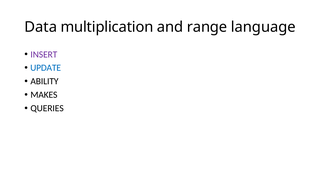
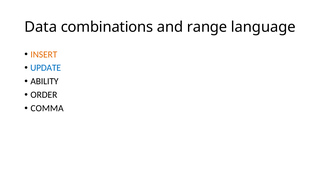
multiplication: multiplication -> combinations
INSERT colour: purple -> orange
MAKES: MAKES -> ORDER
QUERIES: QUERIES -> COMMA
